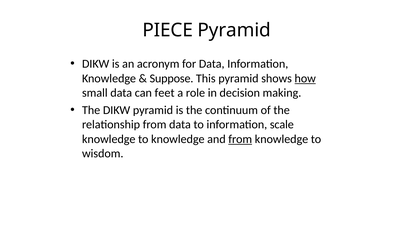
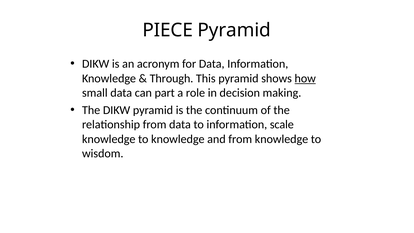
Suppose: Suppose -> Through
feet: feet -> part
from at (240, 139) underline: present -> none
